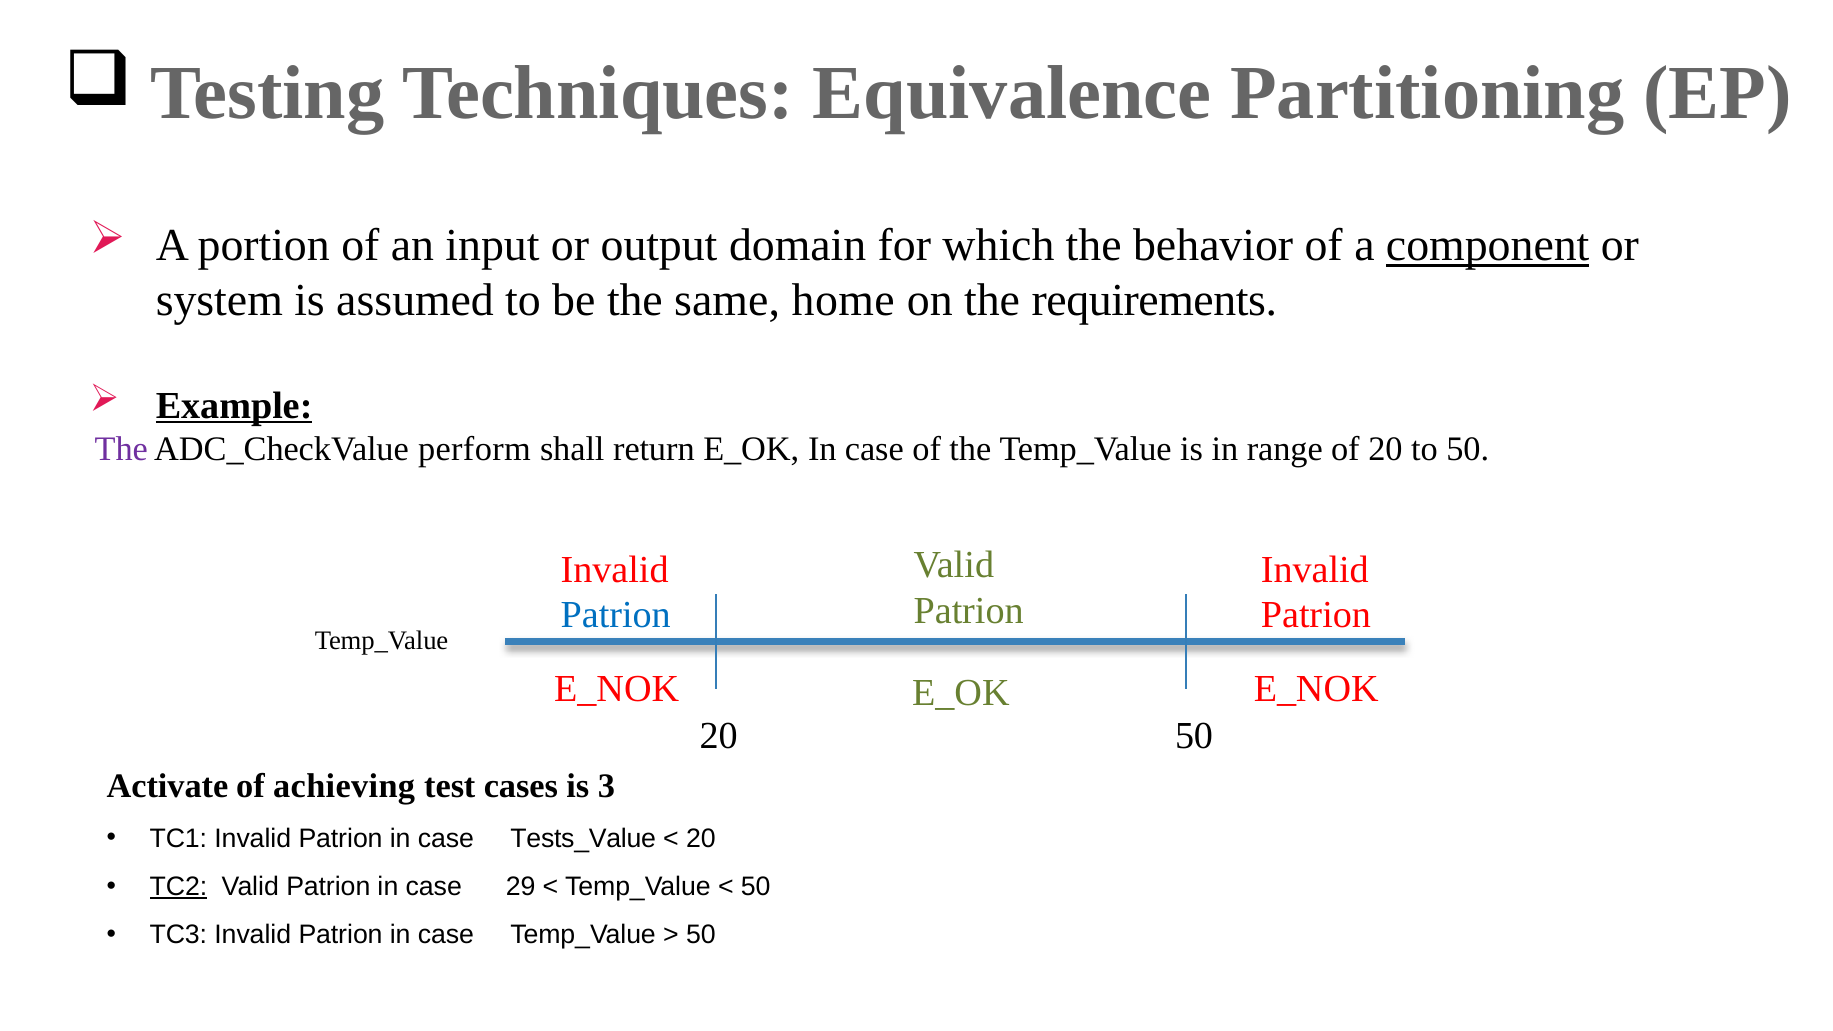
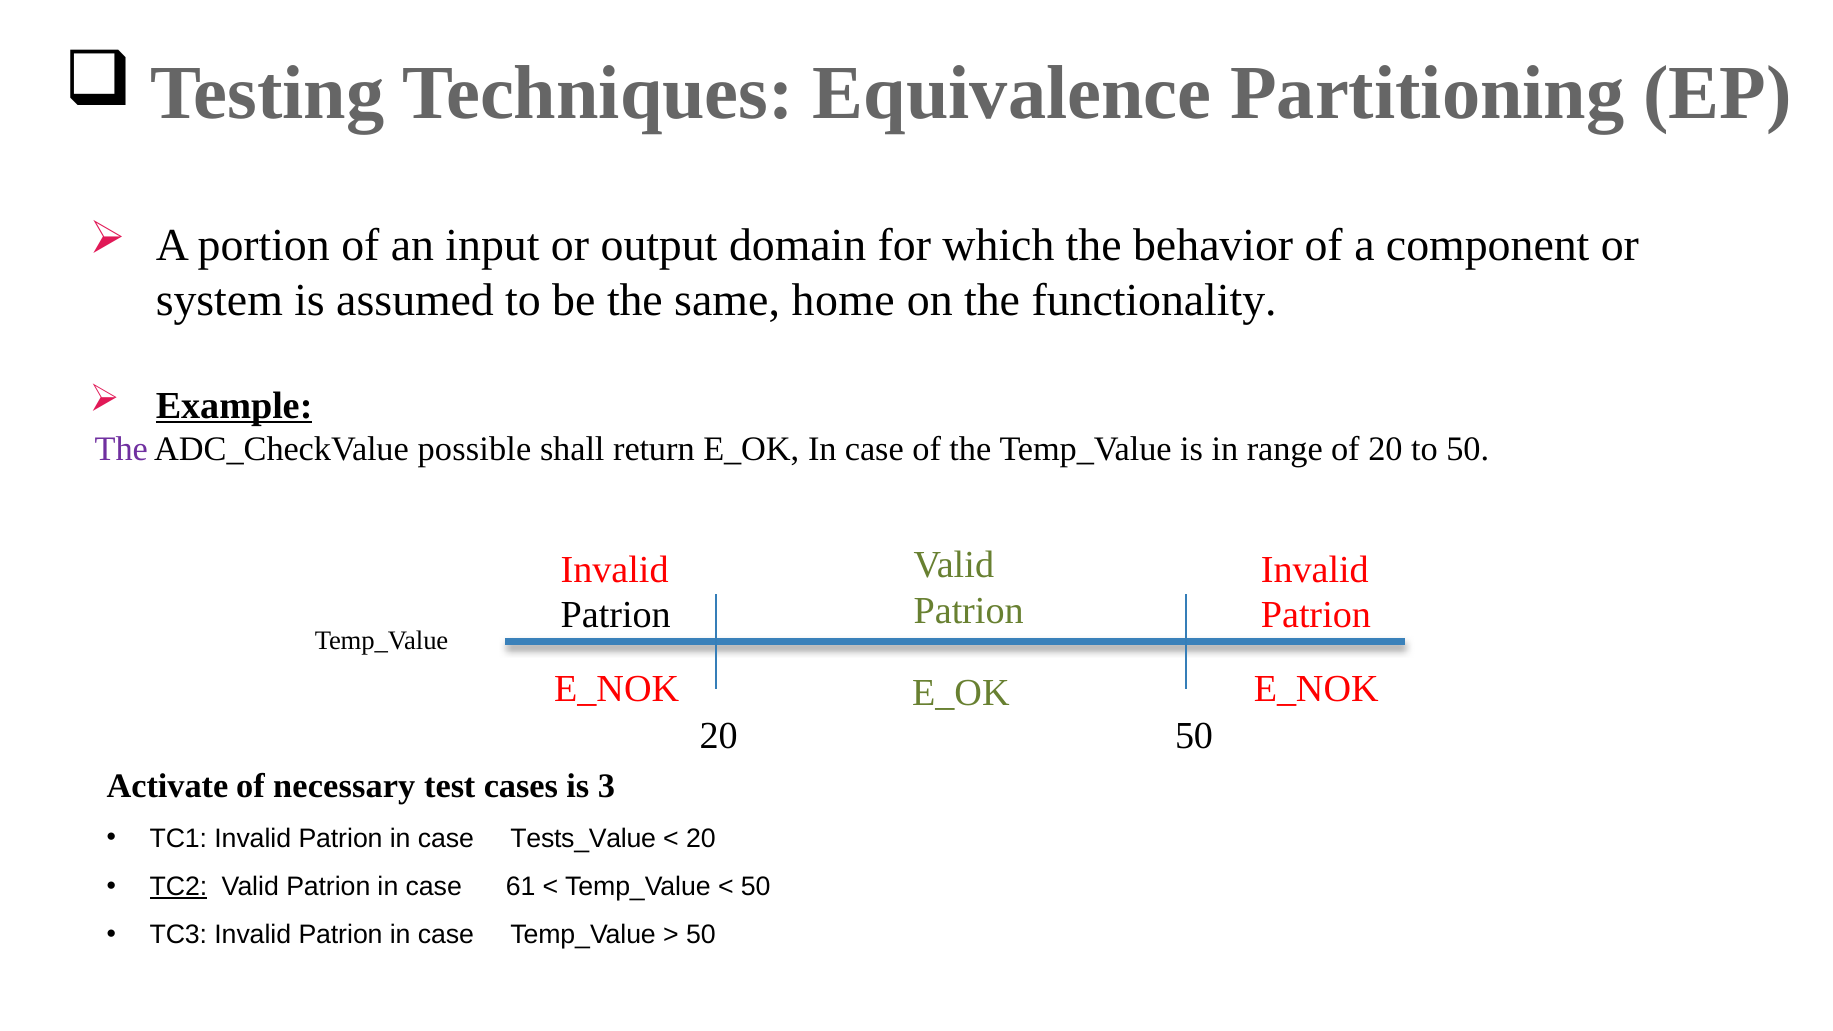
component underline: present -> none
requirements: requirements -> functionality
perform: perform -> possible
Patrion at (616, 615) colour: blue -> black
achieving: achieving -> necessary
29: 29 -> 61
